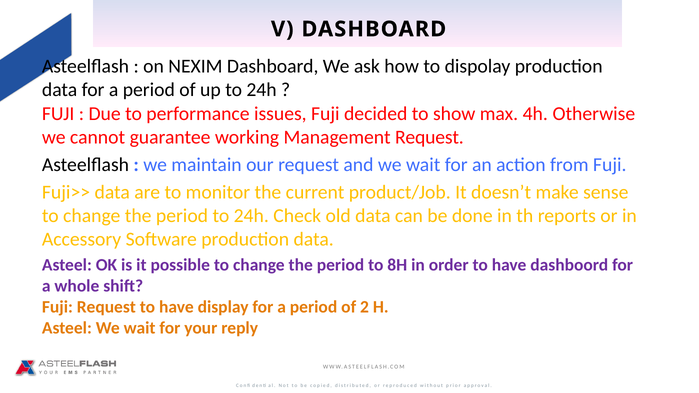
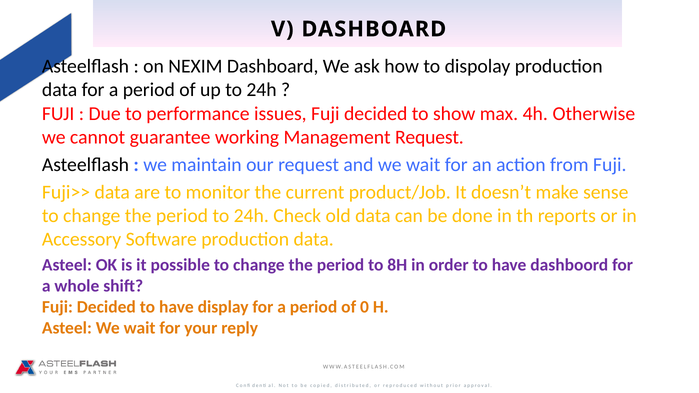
Request at (106, 307): Request -> Decided
2: 2 -> 0
